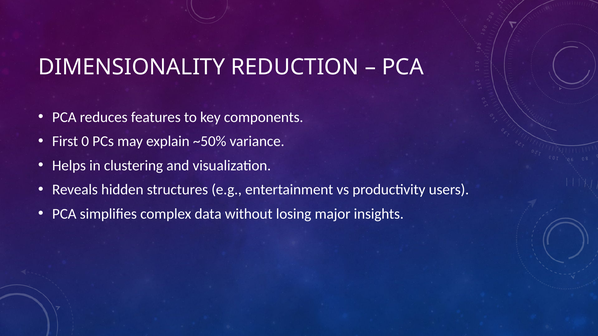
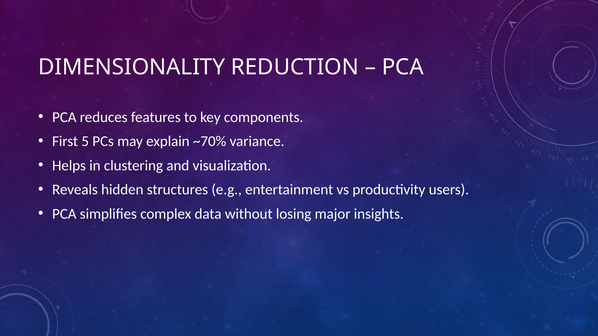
0: 0 -> 5
~50%: ~50% -> ~70%
